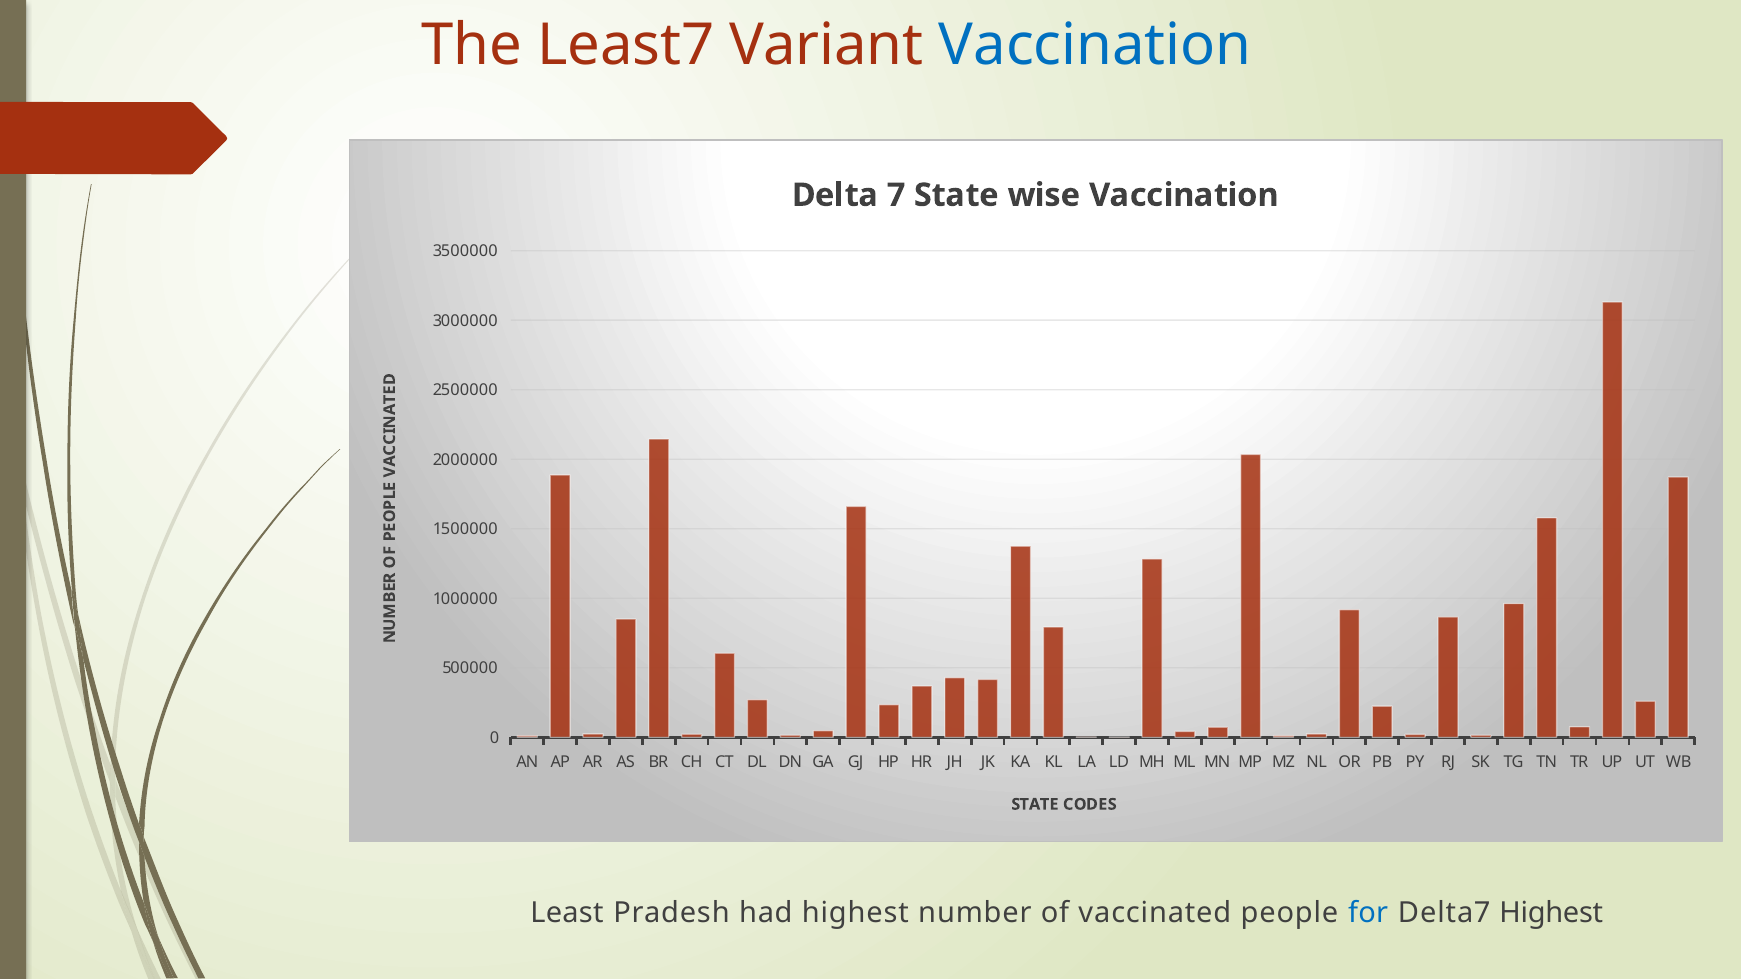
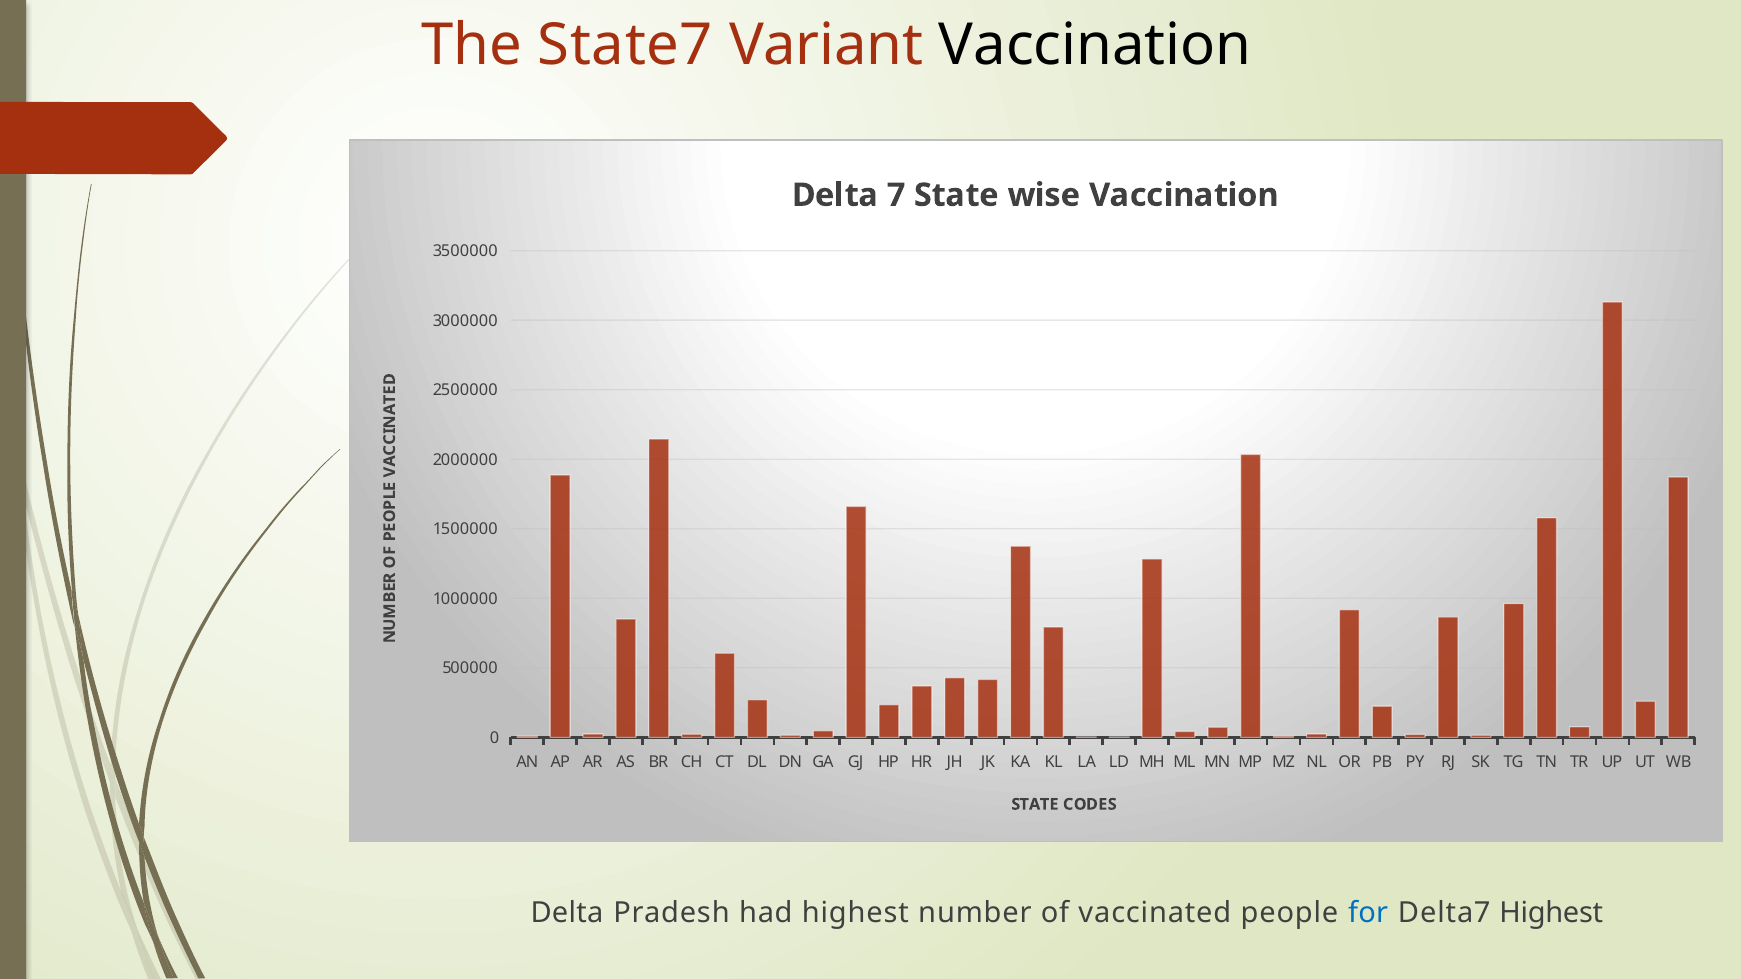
Least7: Least7 -> State7
Vaccination at (1095, 45) colour: blue -> black
Least at (567, 913): Least -> Delta
